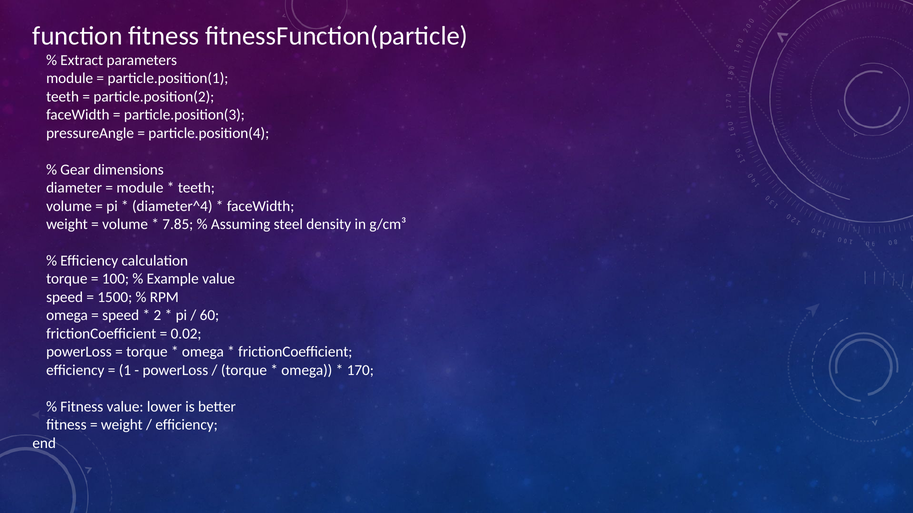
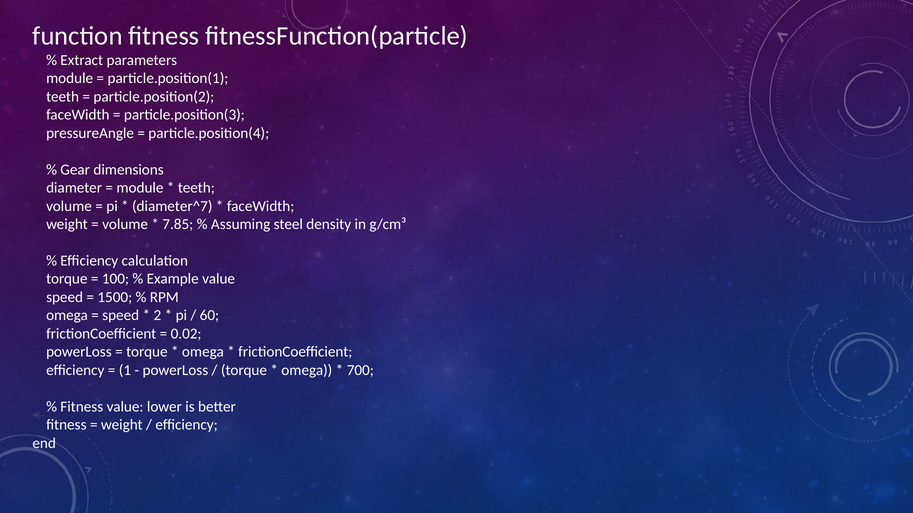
diameter^4: diameter^4 -> diameter^7
170: 170 -> 700
